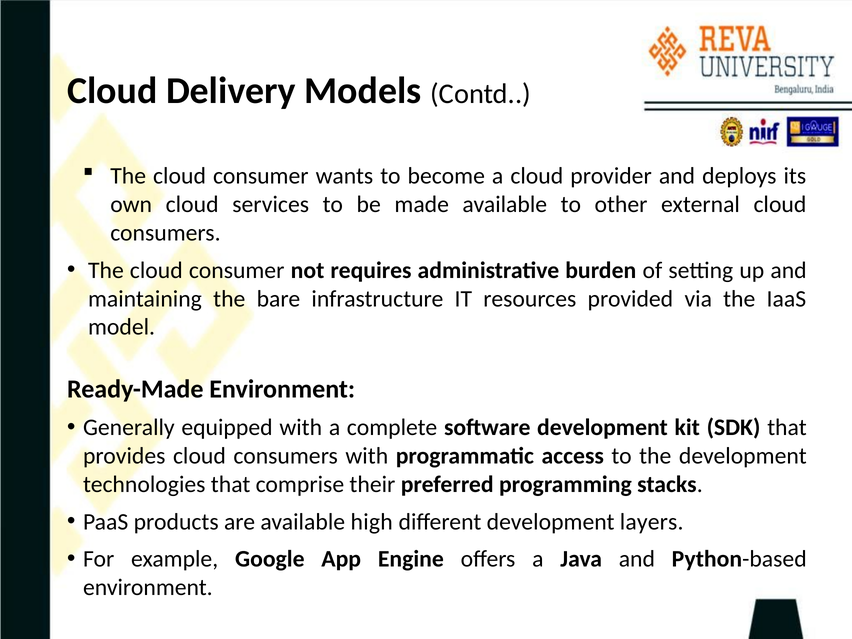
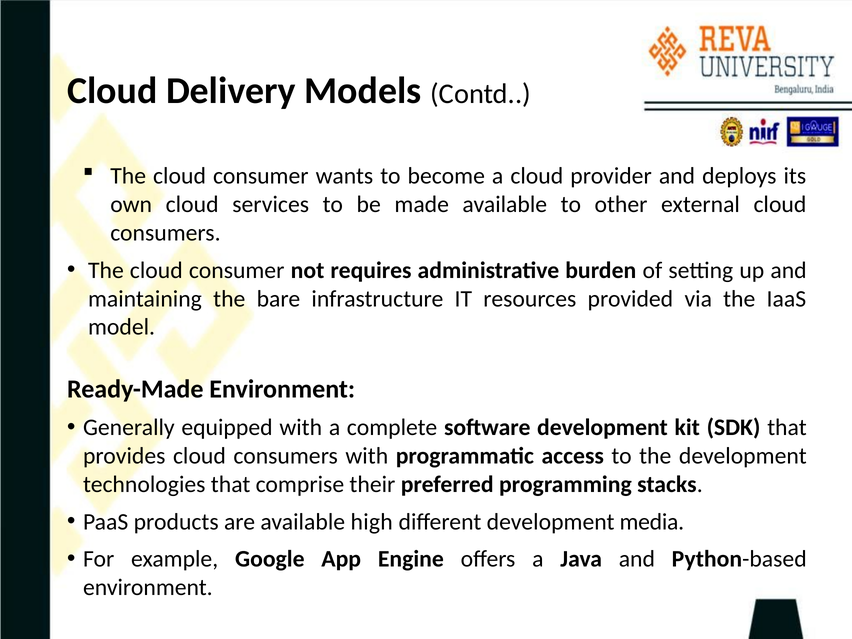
layers: layers -> media
